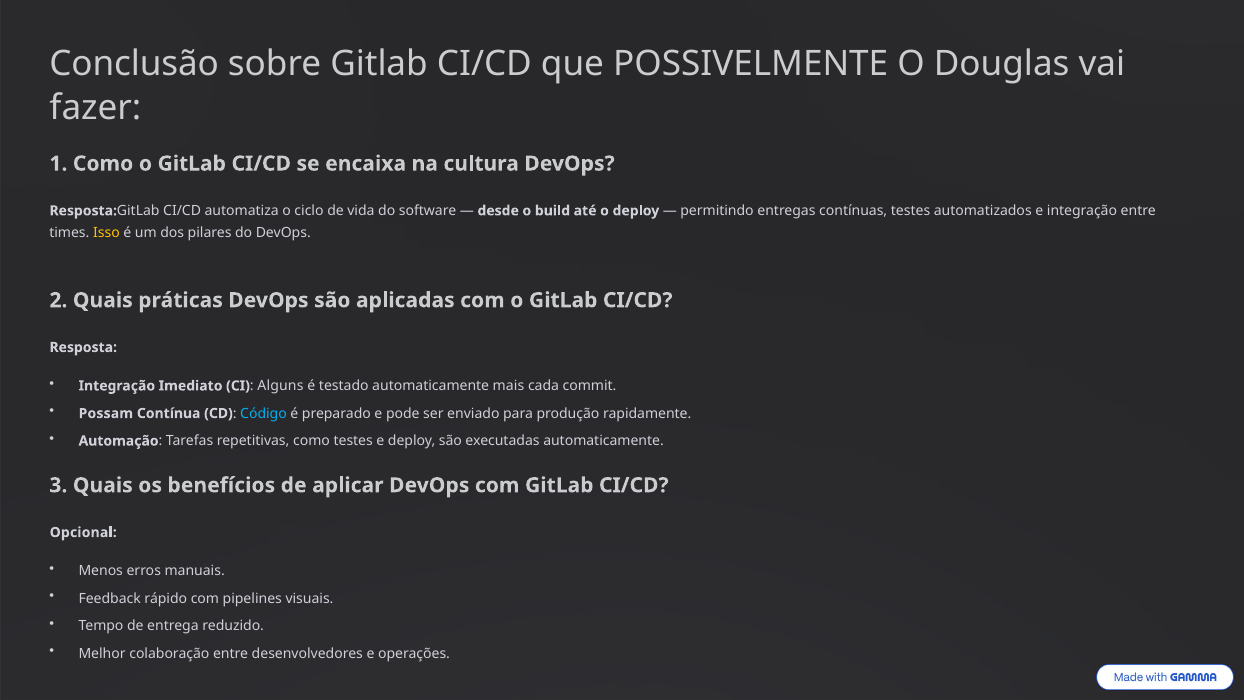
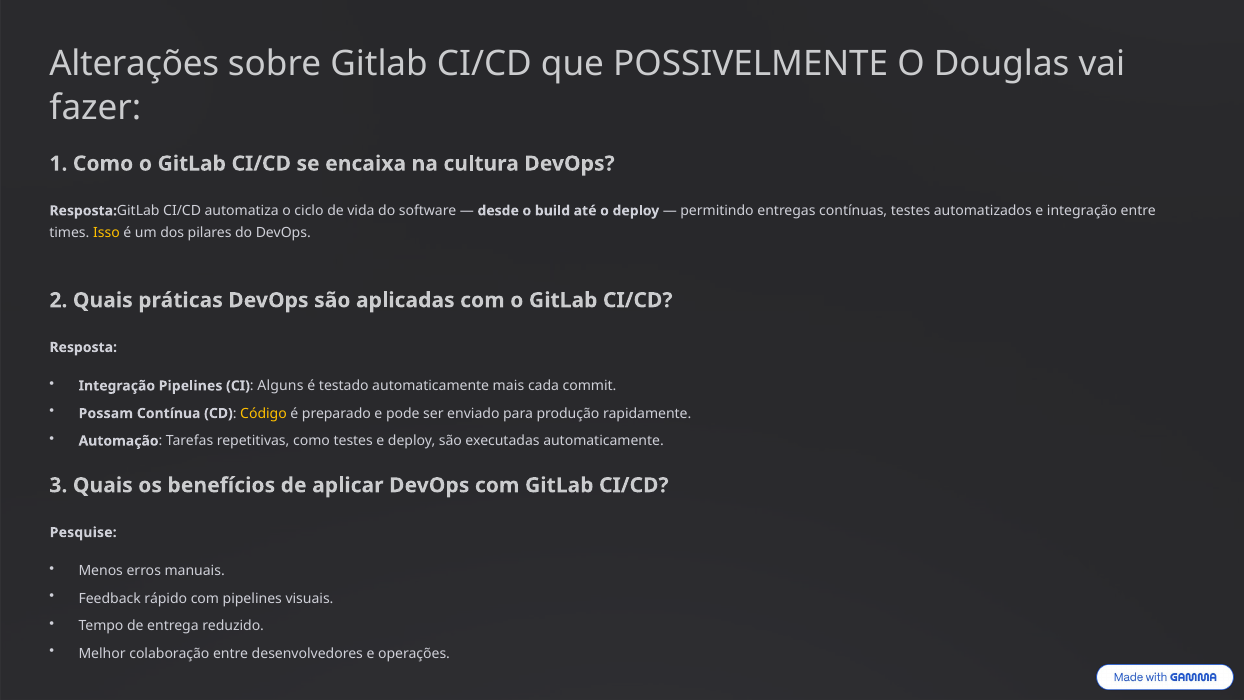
Conclusão: Conclusão -> Alterações
Integração Imediato: Imediato -> Pipelines
Código colour: light blue -> yellow
Opcional: Opcional -> Pesquise
